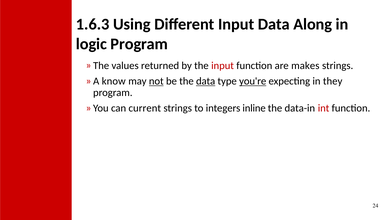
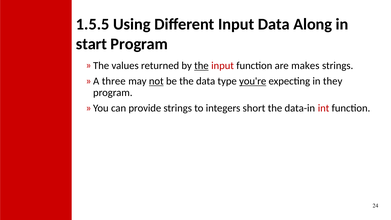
1.6.3: 1.6.3 -> 1.5.5
logic: logic -> start
the at (201, 66) underline: none -> present
know: know -> three
data at (206, 81) underline: present -> none
current: current -> provide
inline: inline -> short
